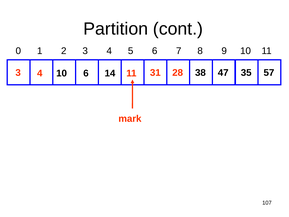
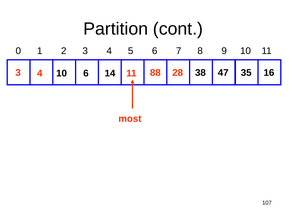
31: 31 -> 88
57: 57 -> 16
mark: mark -> most
